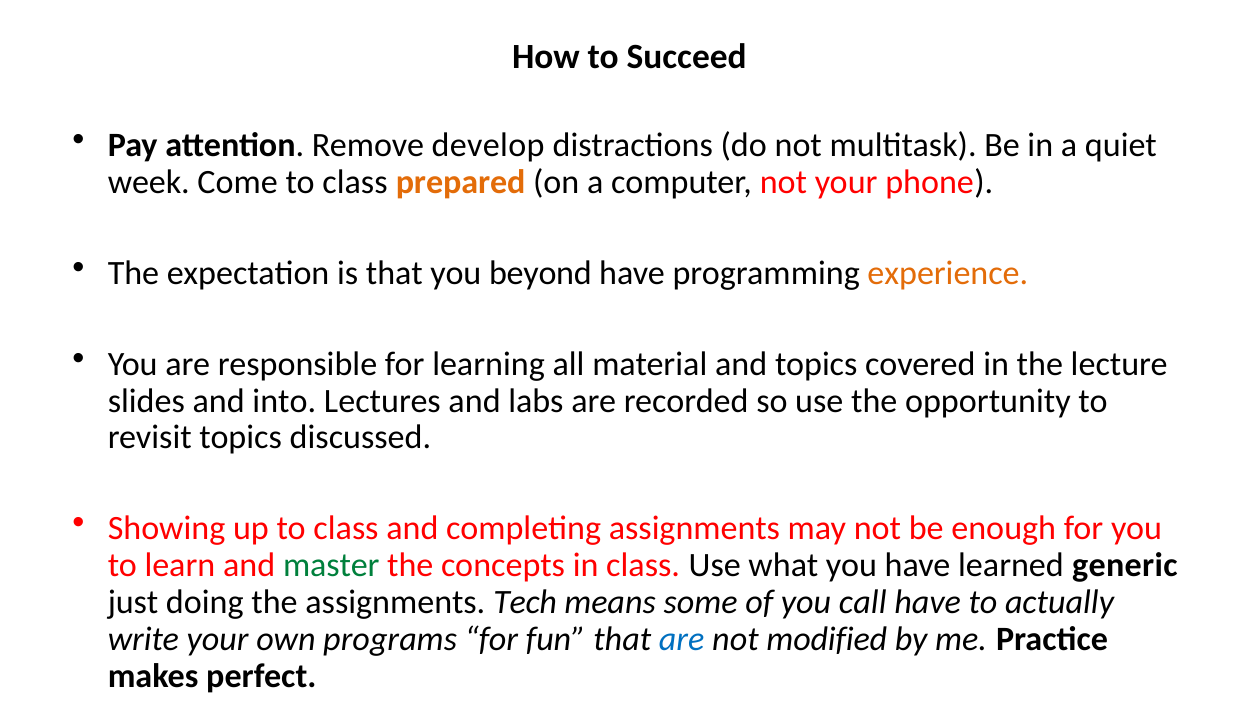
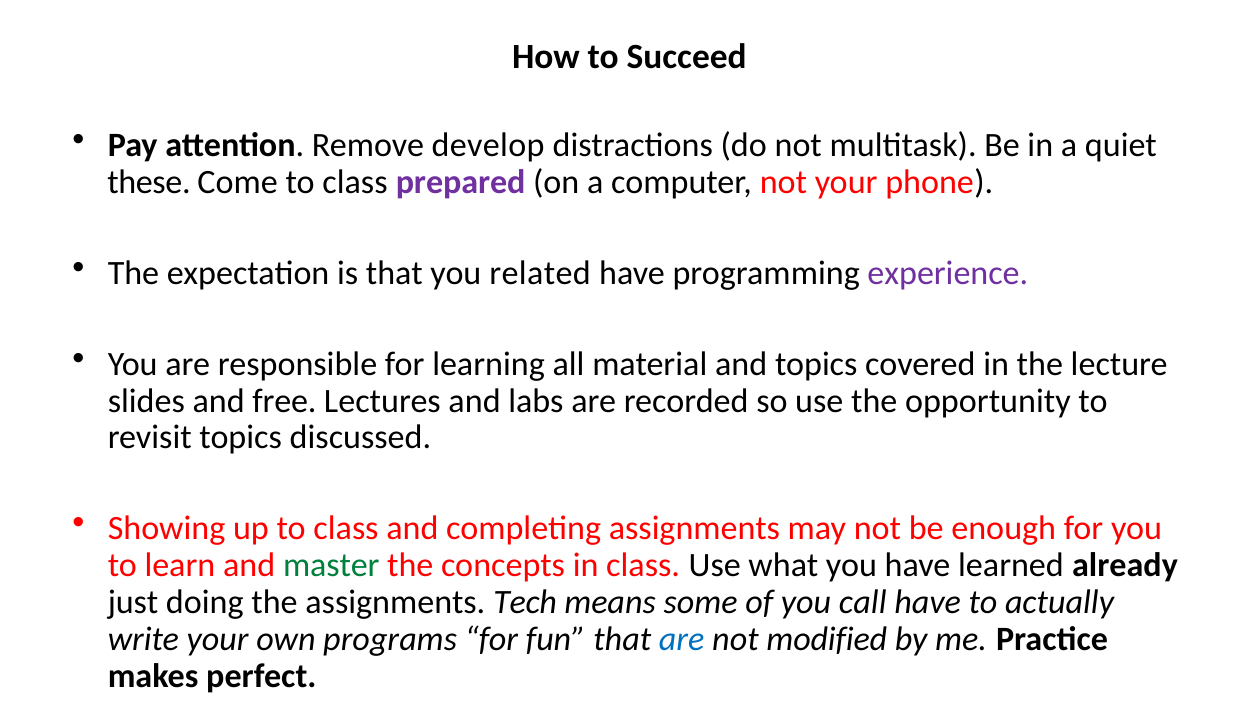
week: week -> these
prepared colour: orange -> purple
beyond: beyond -> related
experience colour: orange -> purple
into: into -> free
generic: generic -> already
